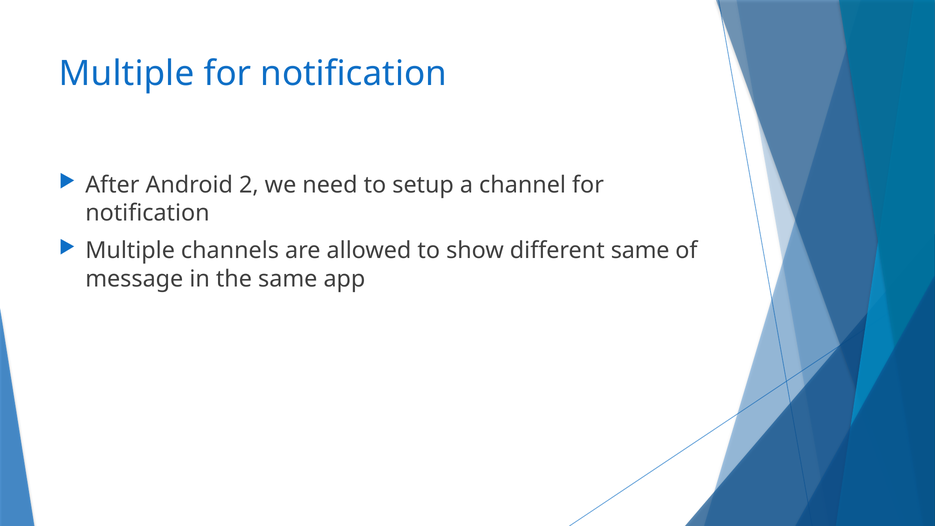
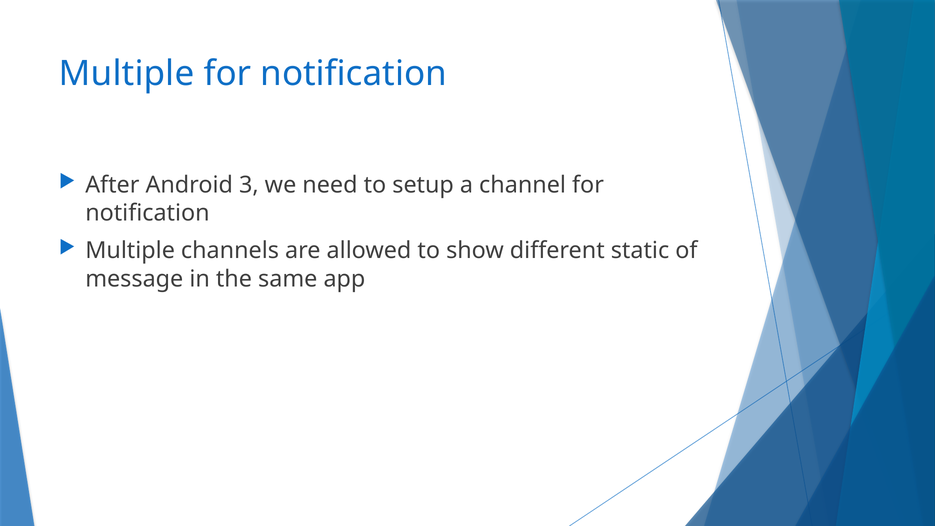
2: 2 -> 3
different same: same -> static
